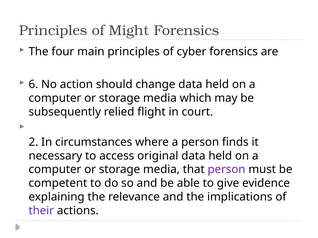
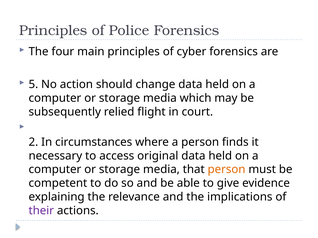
Might: Might -> Police
6: 6 -> 5
person at (227, 170) colour: purple -> orange
